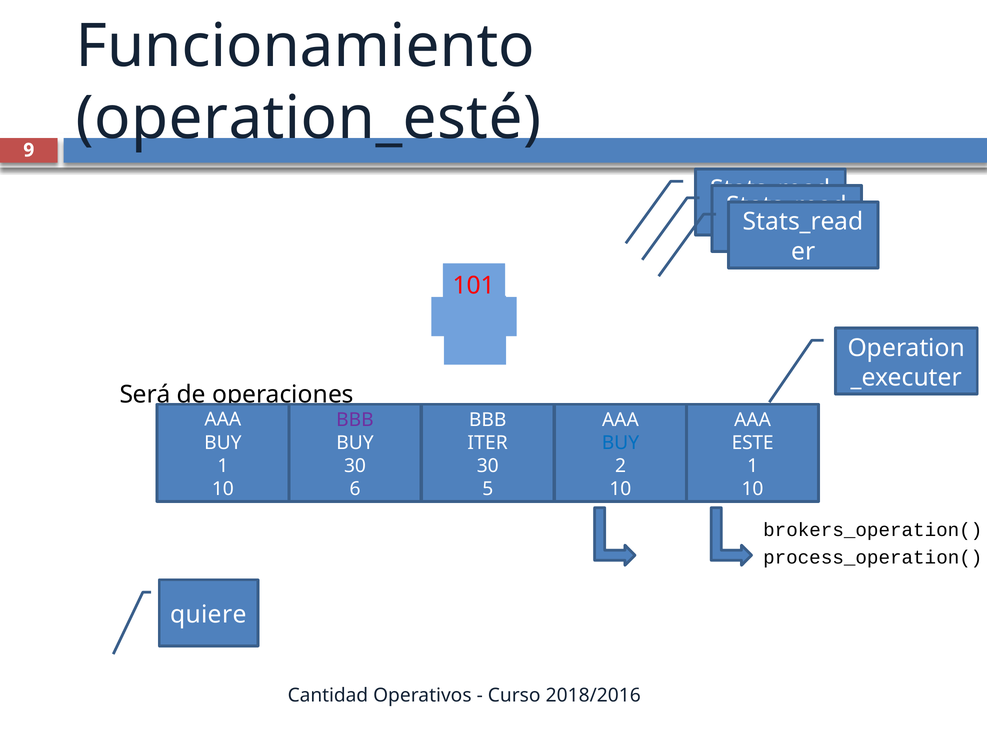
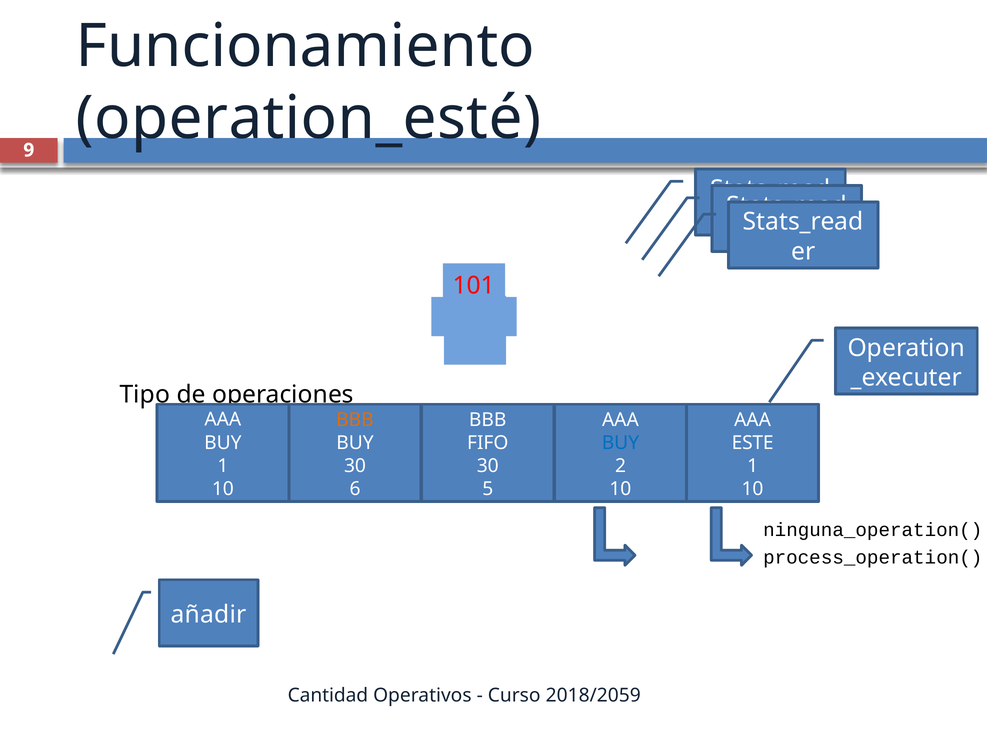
Será: Será -> Tipo
BBB at (355, 420) colour: purple -> orange
ITER: ITER -> FIFO
brokers_operation(: brokers_operation( -> ninguna_operation(
quiere: quiere -> añadir
2018/2016: 2018/2016 -> 2018/2059
